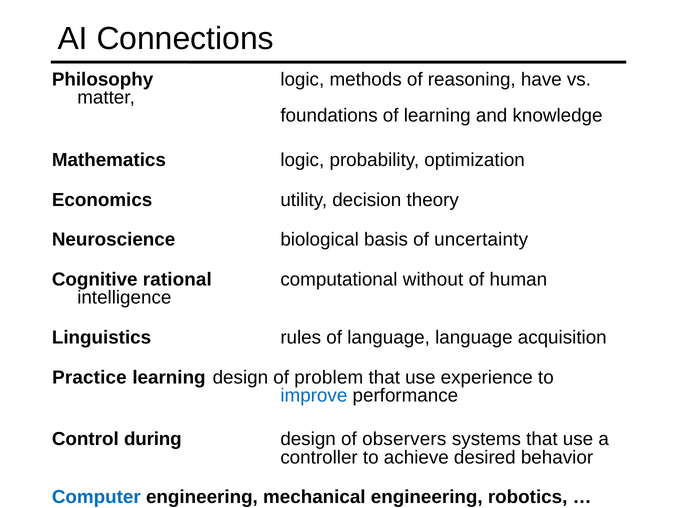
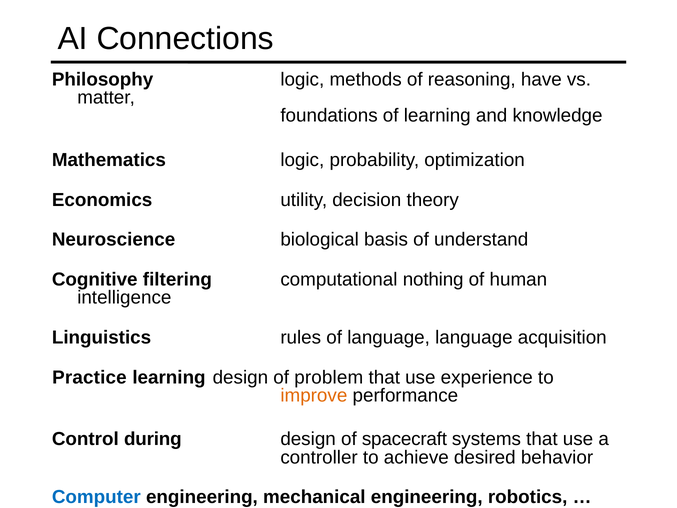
uncertainty: uncertainty -> understand
rational: rational -> filtering
without: without -> nothing
improve colour: blue -> orange
observers: observers -> spacecraft
